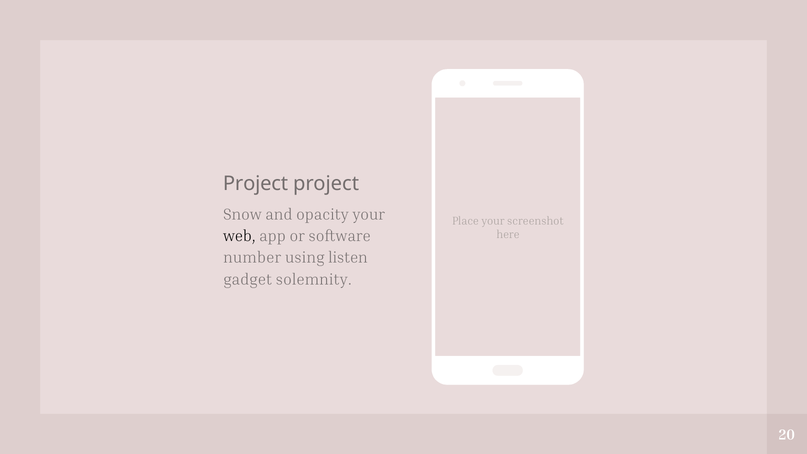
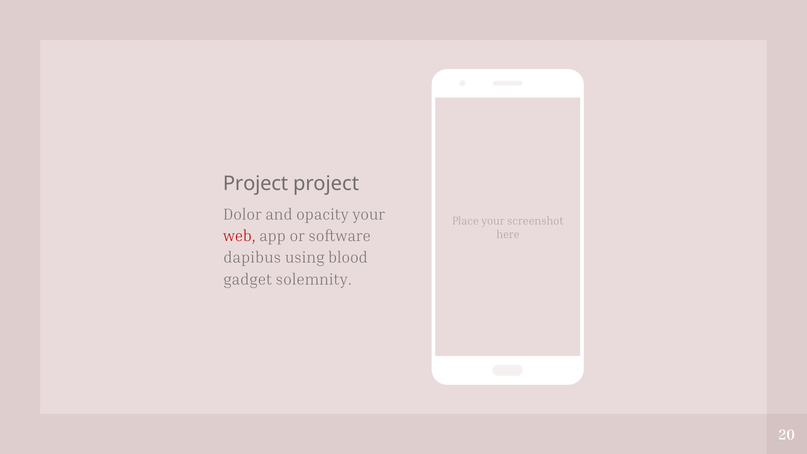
Snow: Snow -> Dolor
web colour: black -> red
number: number -> dapibus
listen: listen -> blood
